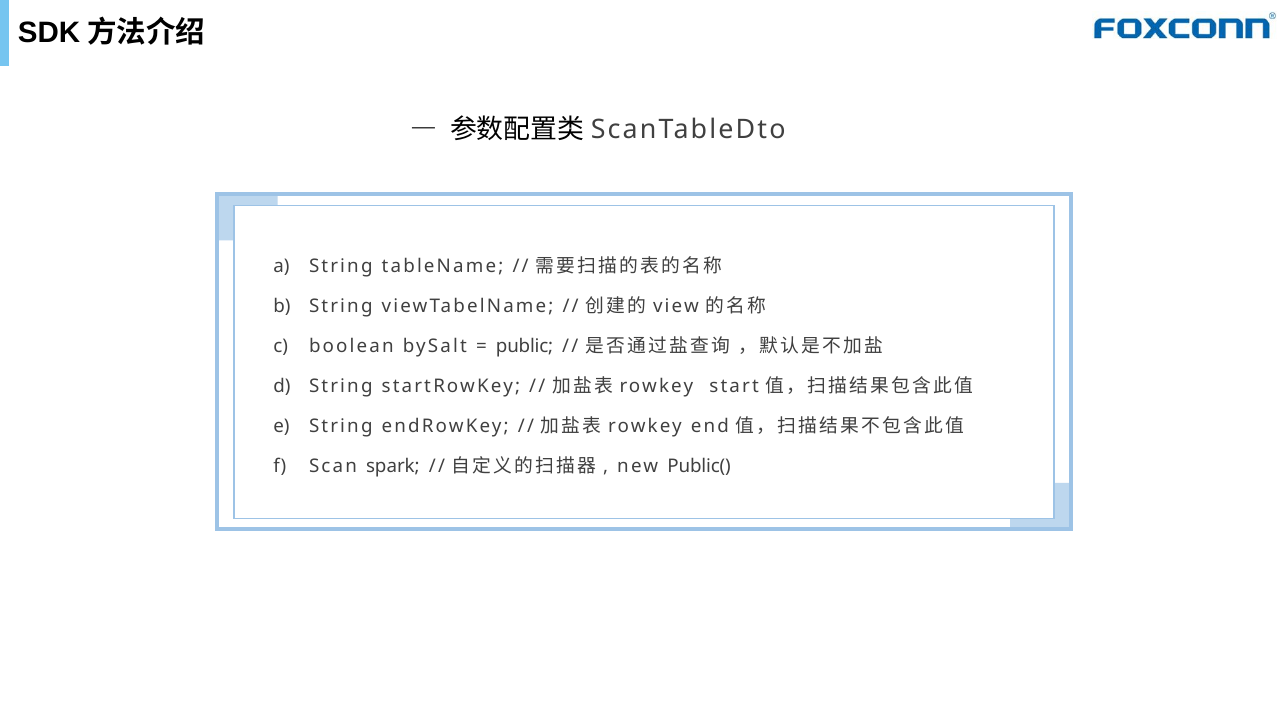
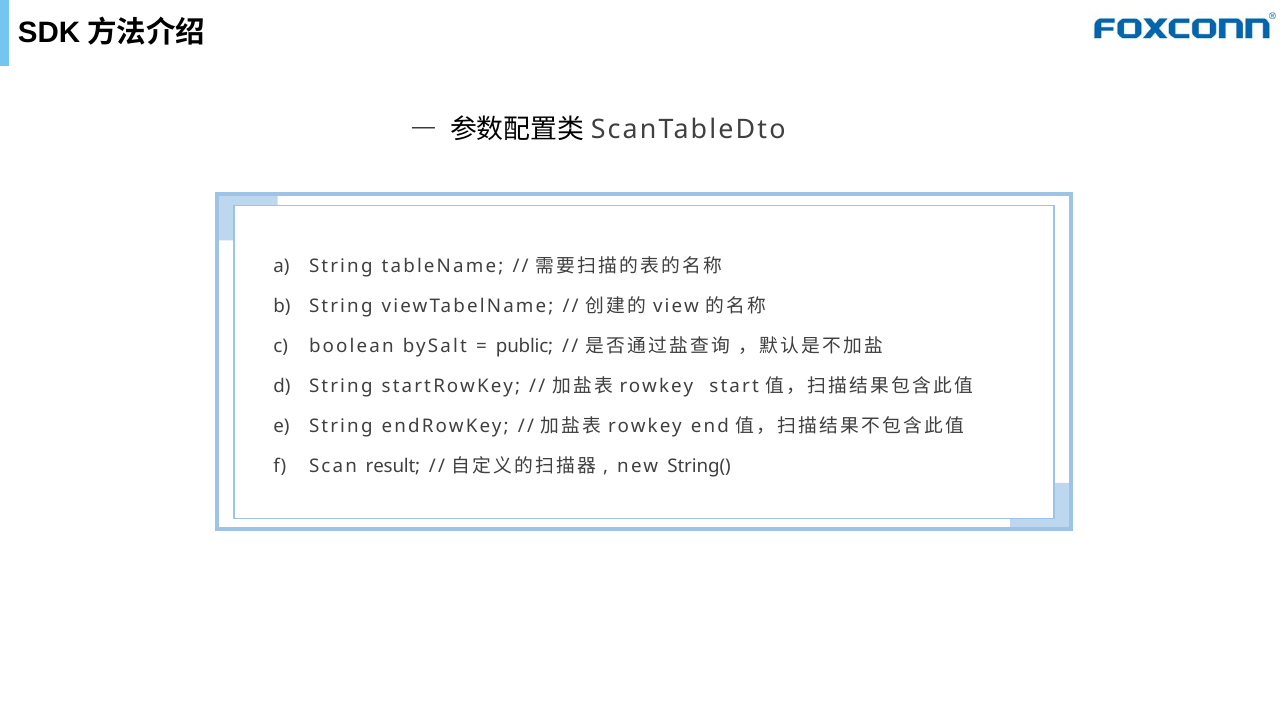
spark: spark -> result
Public(: Public( -> String(
